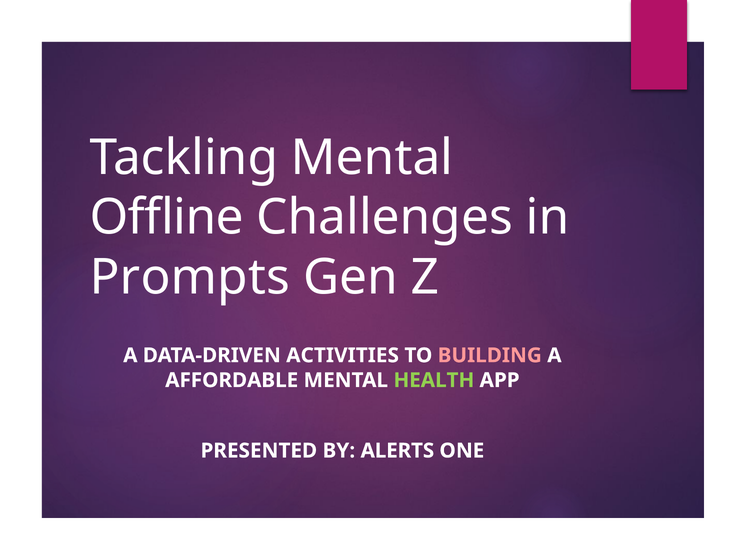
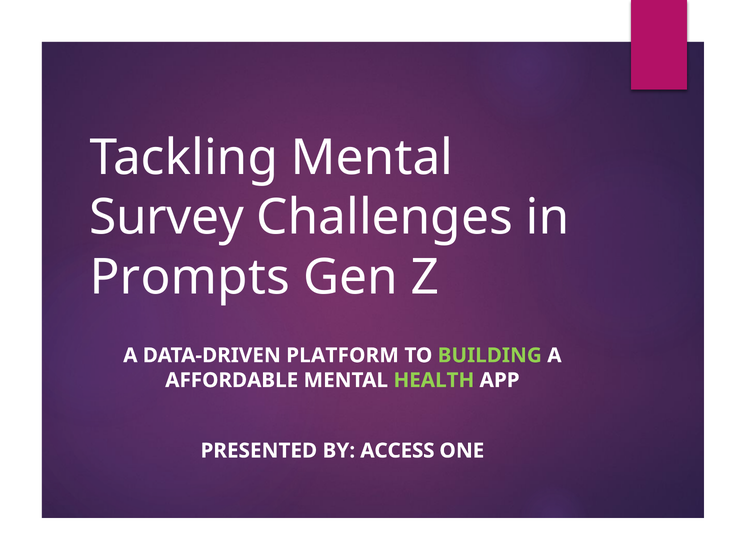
Offline: Offline -> Survey
ACTIVITIES: ACTIVITIES -> PLATFORM
BUILDING colour: pink -> light green
ALERTS: ALERTS -> ACCESS
